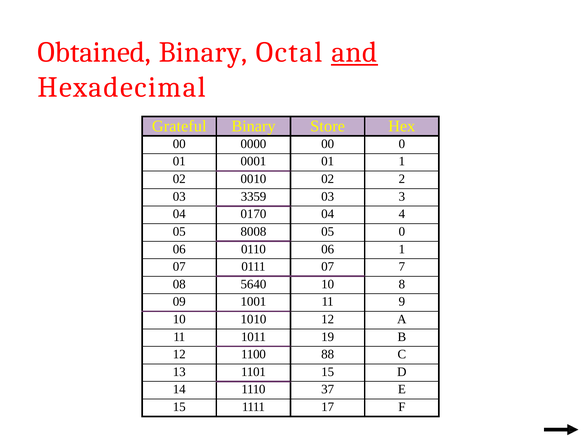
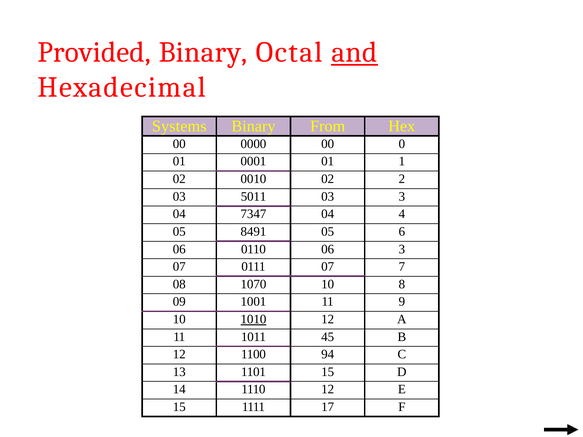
Obtained: Obtained -> Provided
Grateful: Grateful -> Systems
Store: Store -> From
3359: 3359 -> 5011
0170: 0170 -> 7347
8008: 8008 -> 8491
05 0: 0 -> 6
06 1: 1 -> 3
5640: 5640 -> 1070
1010 underline: none -> present
19: 19 -> 45
88: 88 -> 94
1110 37: 37 -> 12
